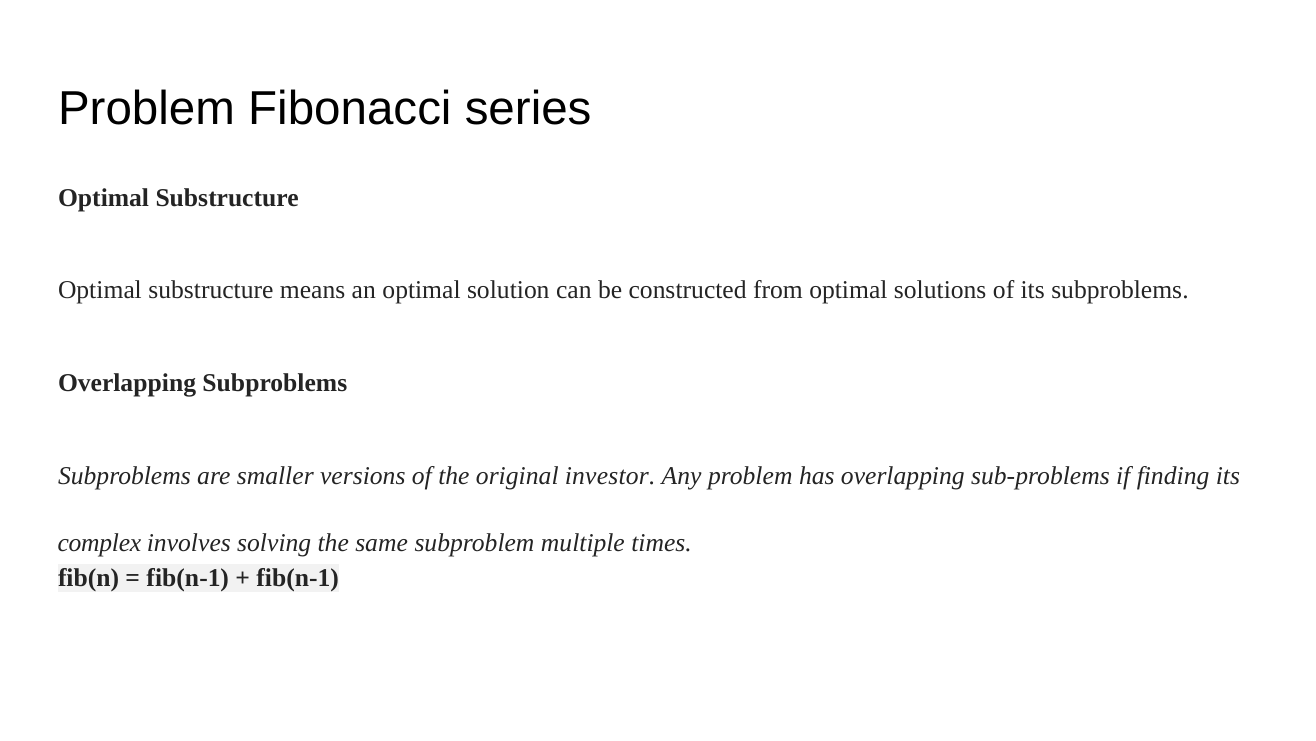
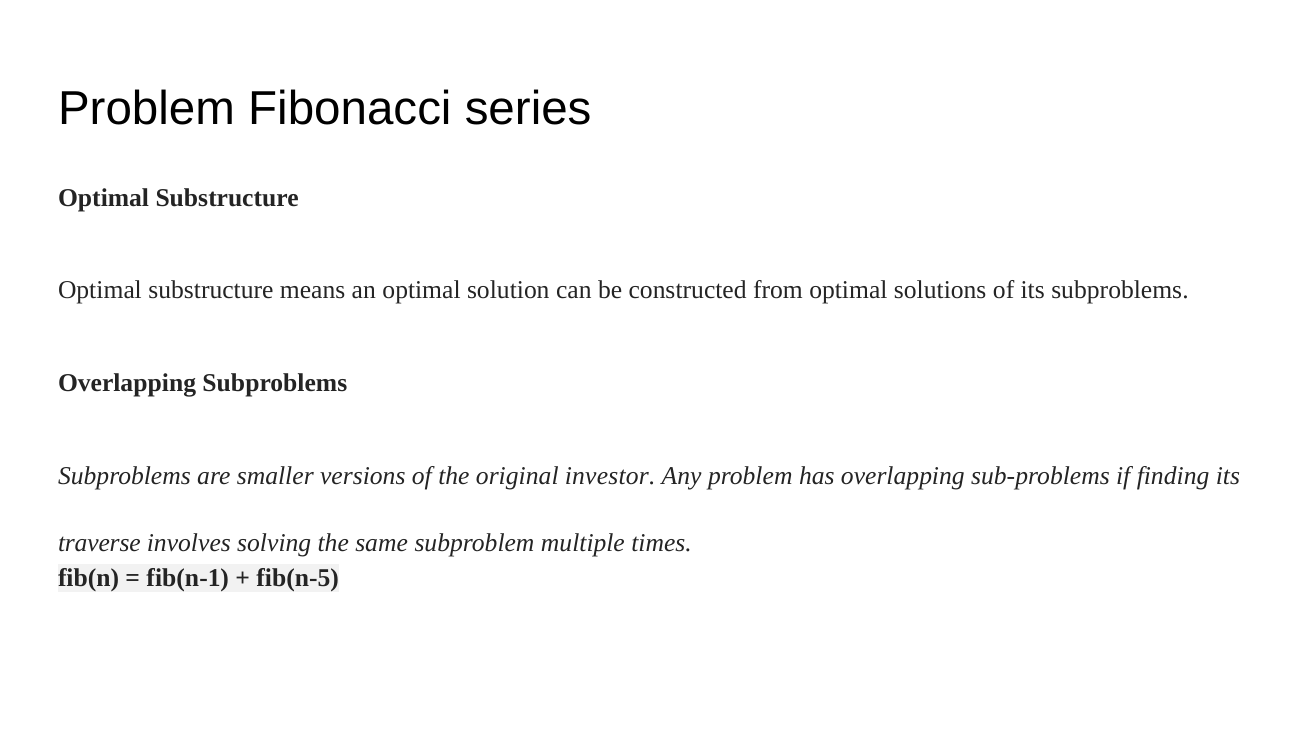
complex: complex -> traverse
fib(n-1 at (298, 577): fib(n-1 -> fib(n-5
